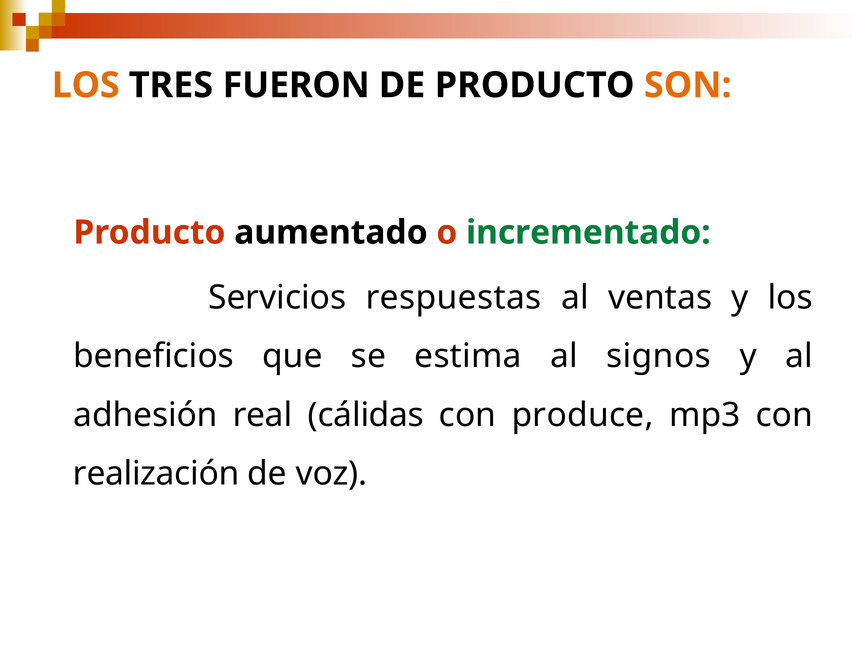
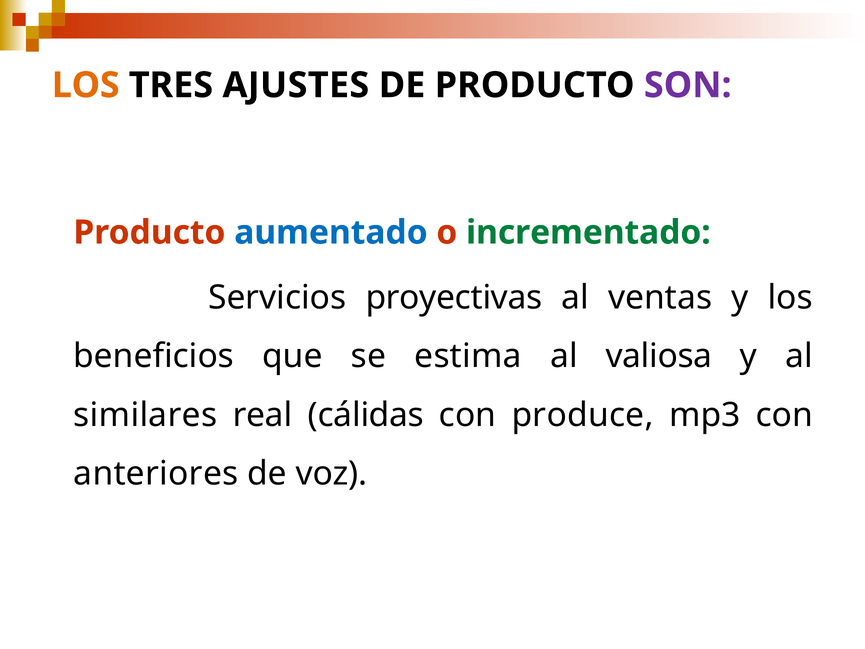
FUERON: FUERON -> AJUSTES
SON colour: orange -> purple
aumentado colour: black -> blue
respuestas: respuestas -> proyectivas
signos: signos -> valiosa
adhesión: adhesión -> similares
realización: realización -> anteriores
